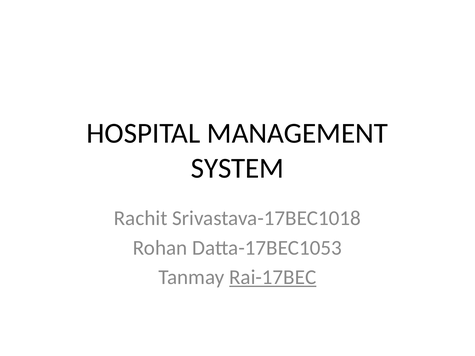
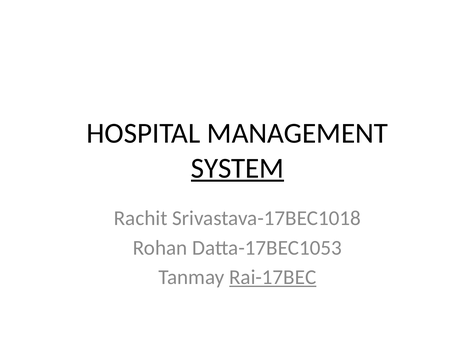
SYSTEM underline: none -> present
